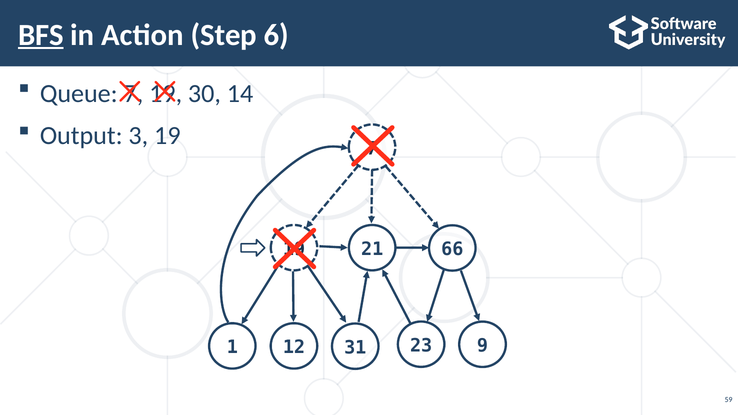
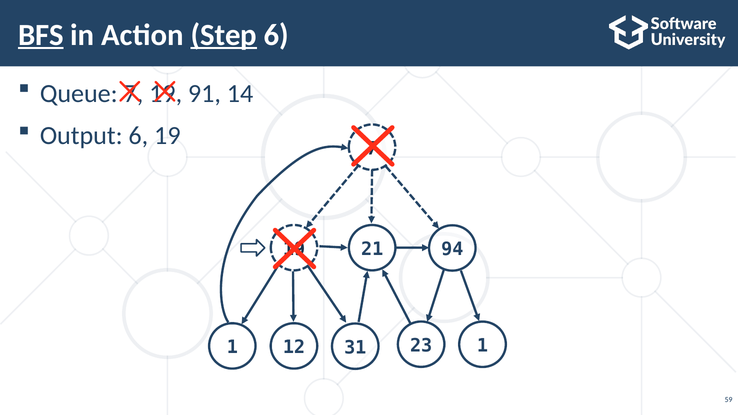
Step underline: none -> present
30: 30 -> 91
Output 3: 3 -> 6
66: 66 -> 94
23 9: 9 -> 1
